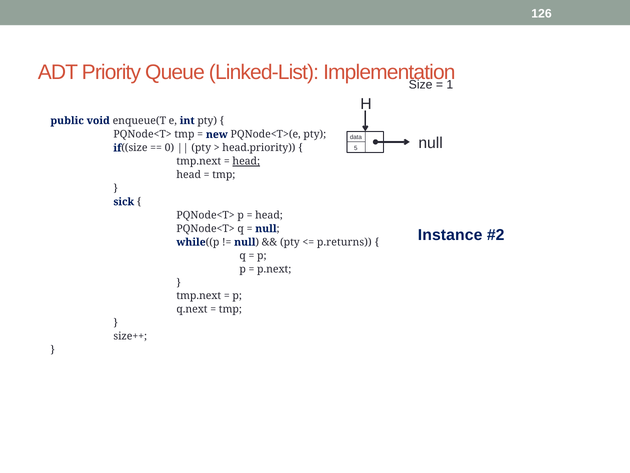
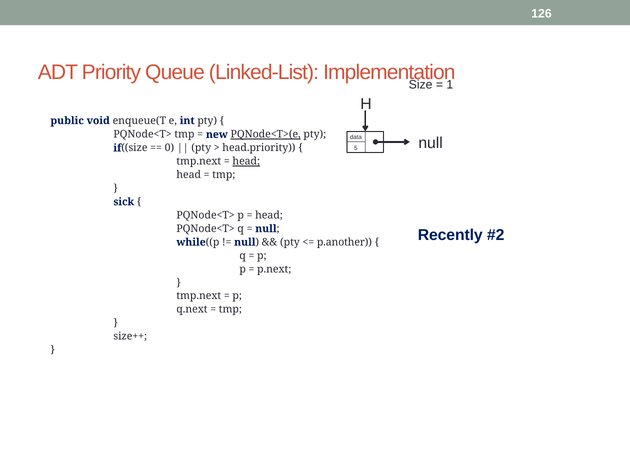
PQNode<T>(e underline: none -> present
Instance: Instance -> Recently
p.returns: p.returns -> p.another
